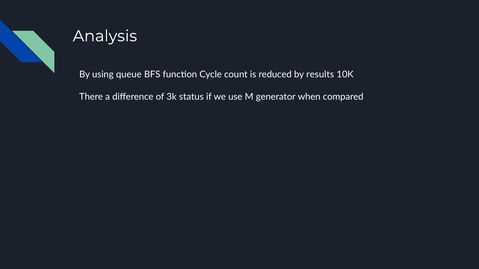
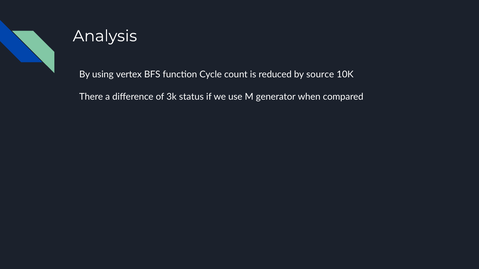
queue: queue -> vertex
results: results -> source
